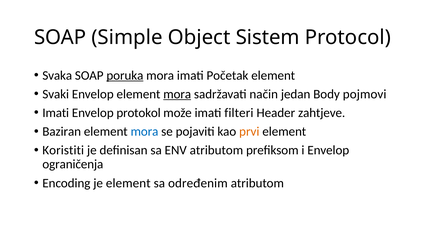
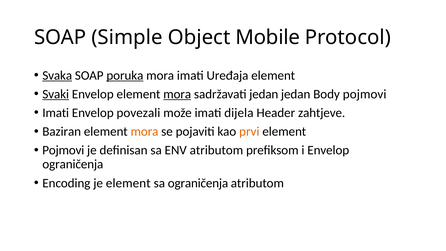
Sistem: Sistem -> Mobile
Svaka underline: none -> present
Početak: Početak -> Uređaja
Svaki underline: none -> present
sadržavati način: način -> jedan
protokol: protokol -> povezali
filteri: filteri -> dijela
mora at (144, 132) colour: blue -> orange
Koristiti at (63, 150): Koristiti -> Pojmovi
sa određenim: određenim -> ograničenja
